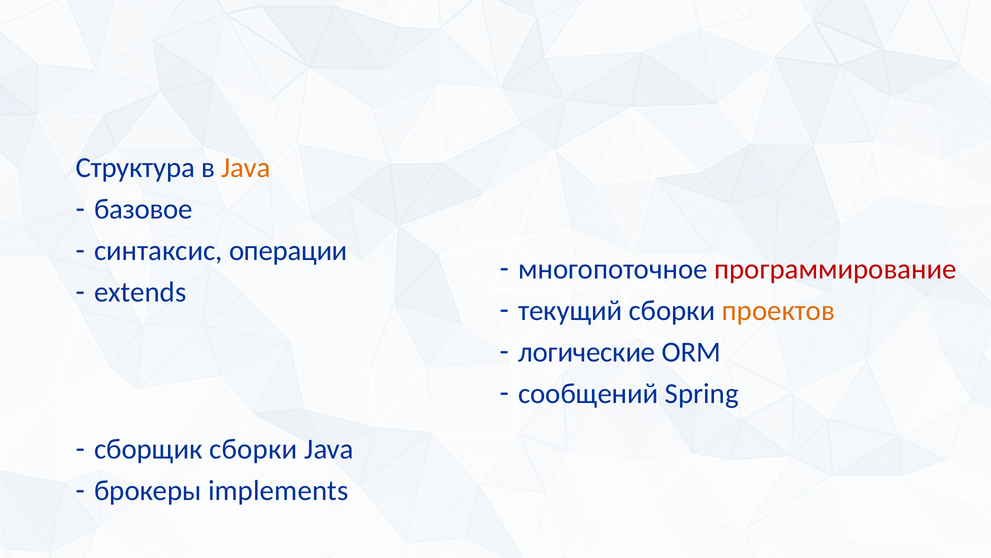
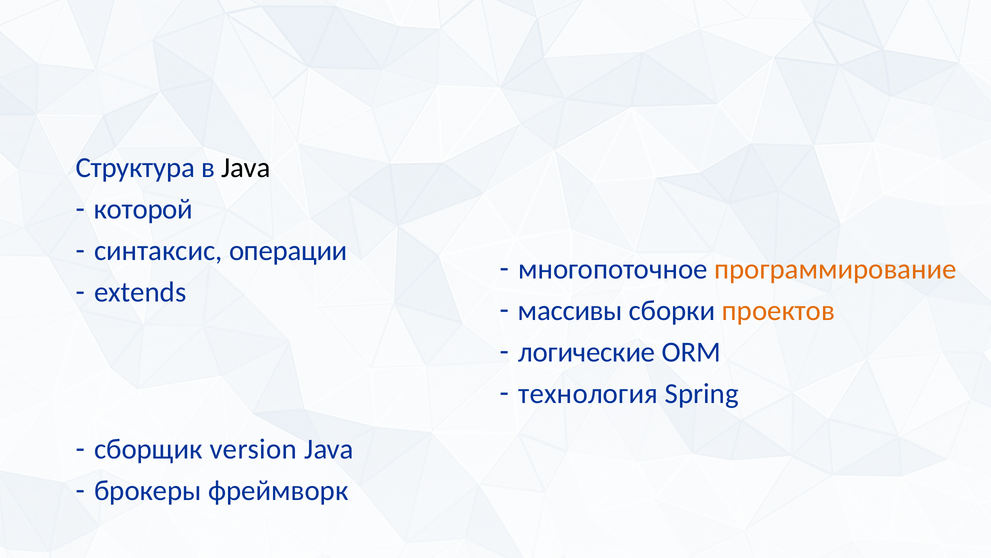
Java at (246, 167) colour: orange -> black
базовое: базовое -> которой
программирование colour: red -> orange
текущий: текущий -> массивы
сообщений: сообщений -> технология
сборщик сборки: сборки -> version
implements: implements -> фреймворк
